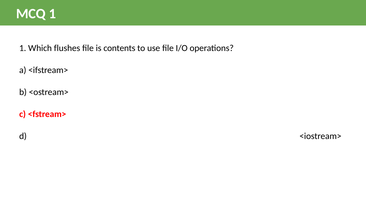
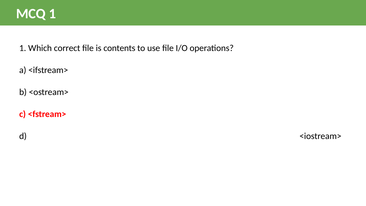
flushes: flushes -> correct
